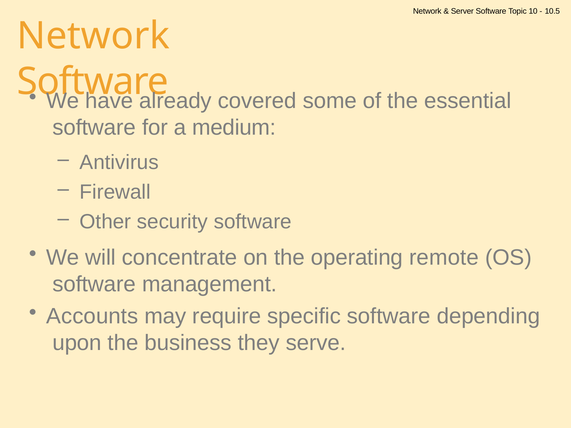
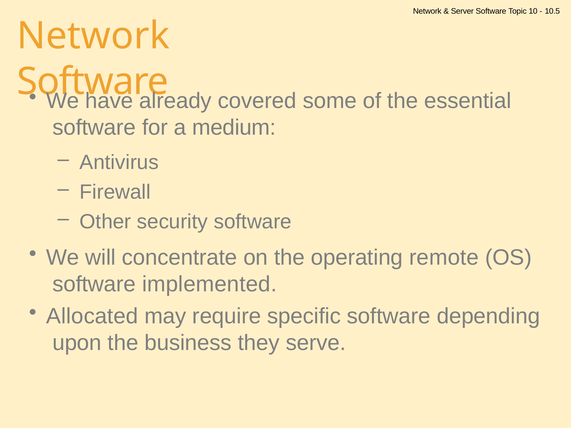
management: management -> implemented
Accounts: Accounts -> Allocated
